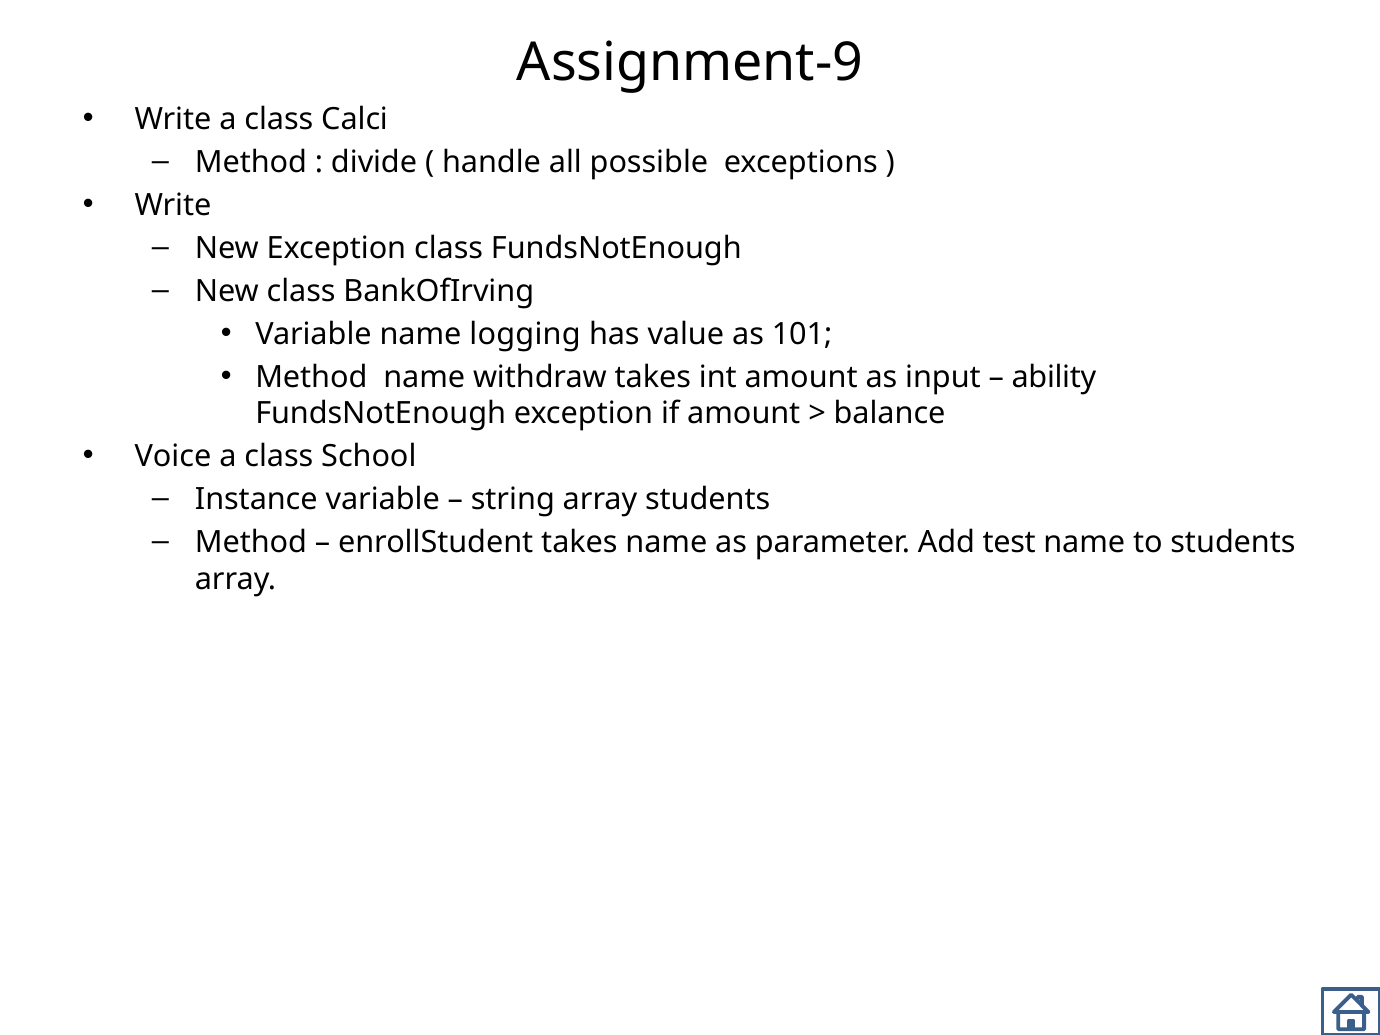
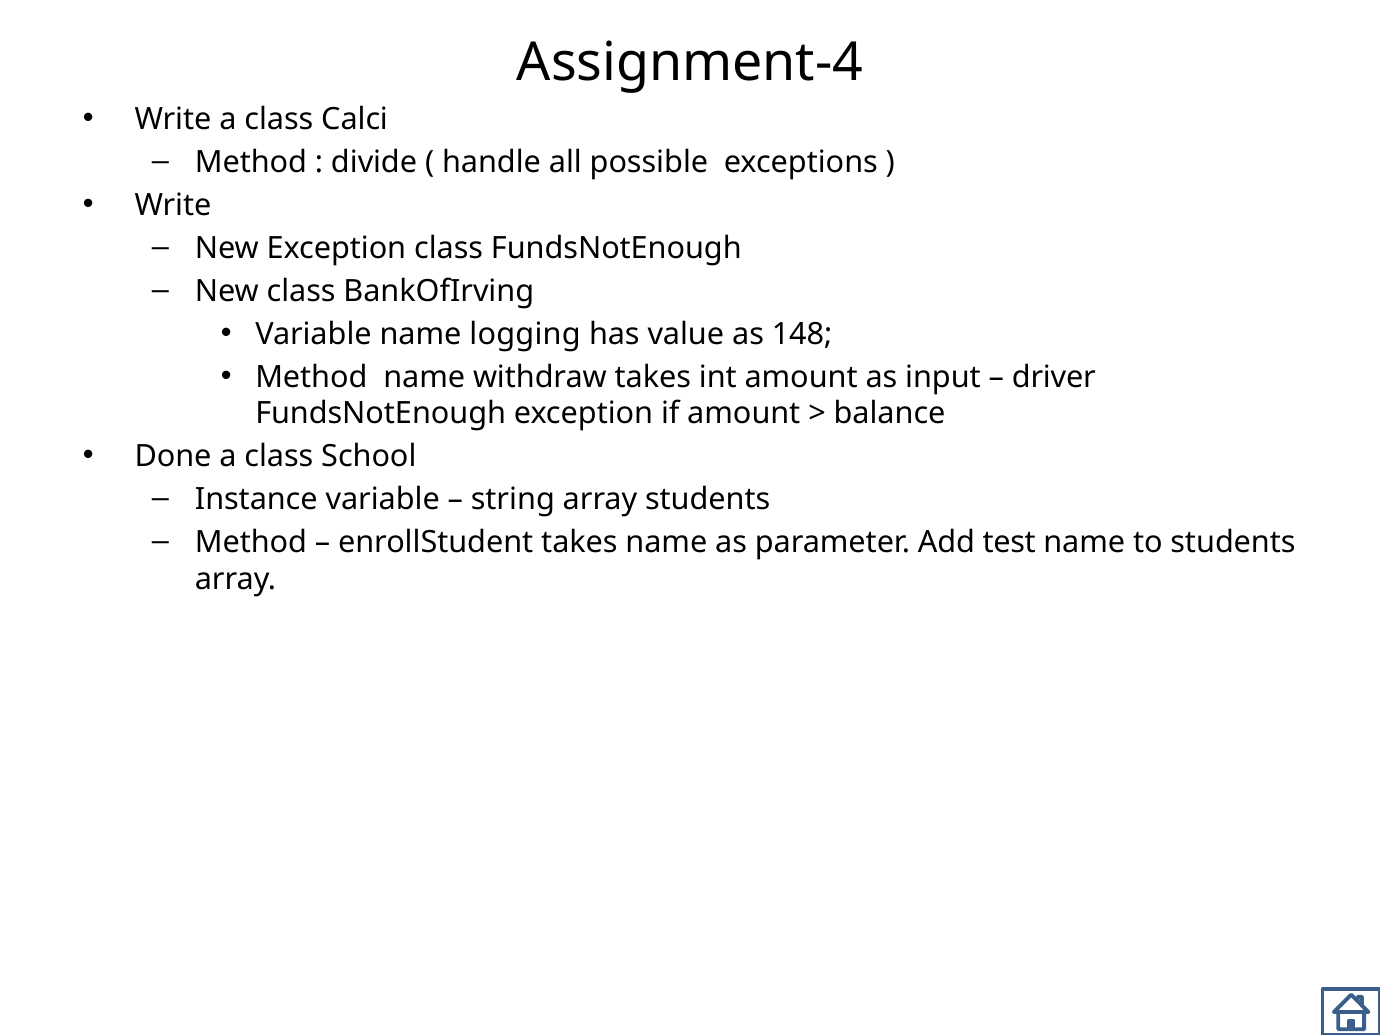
Assignment-9: Assignment-9 -> Assignment-4
101: 101 -> 148
ability: ability -> driver
Voice: Voice -> Done
